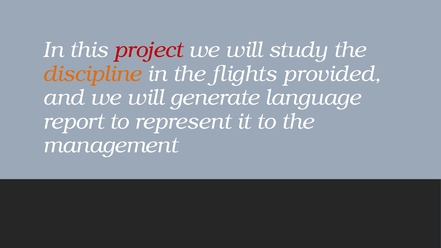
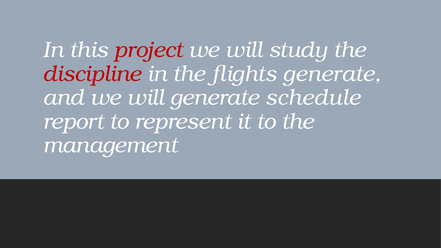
discipline colour: orange -> red
flights provided: provided -> generate
language: language -> schedule
